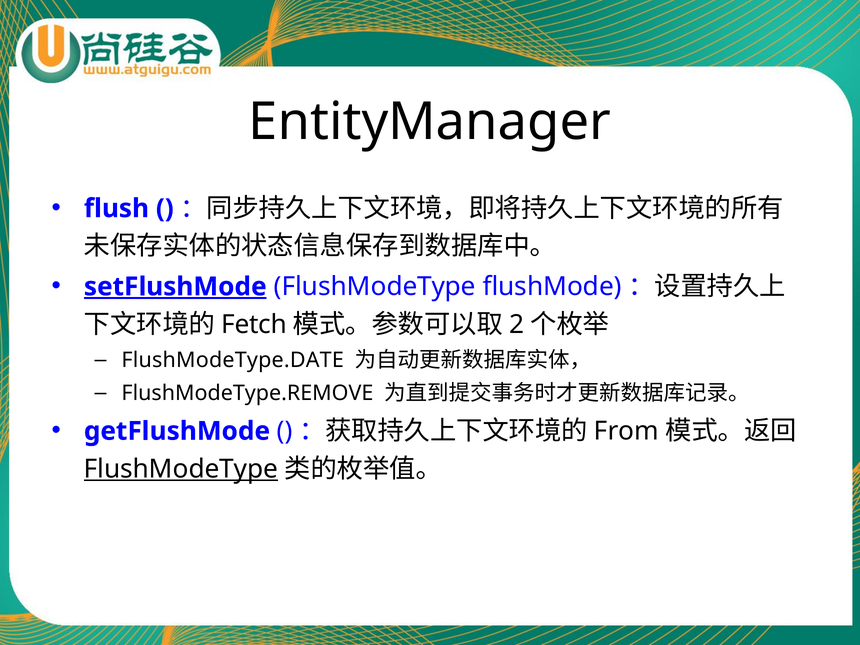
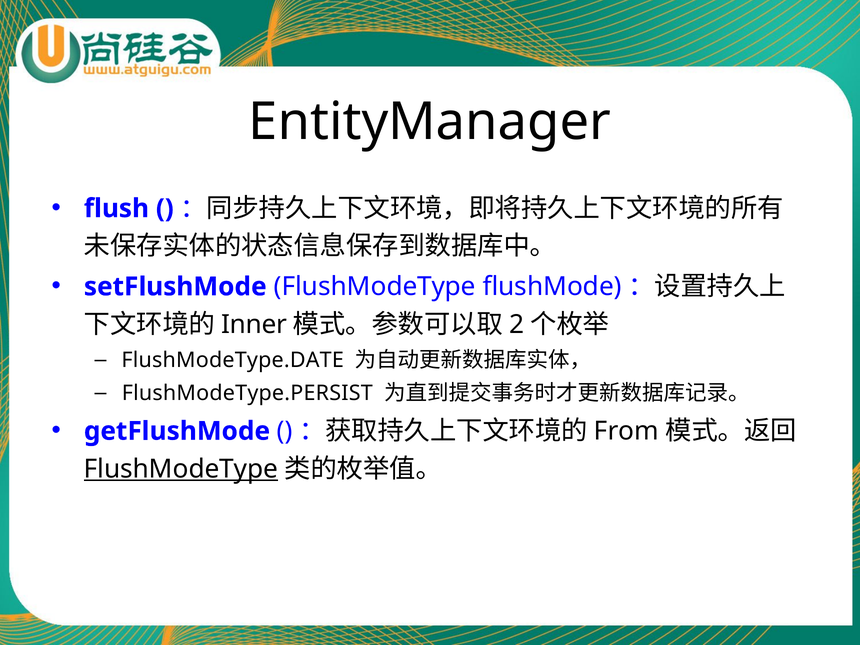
setFlushMode underline: present -> none
Fetch: Fetch -> Inner
FlushModeType.REMOVE: FlushModeType.REMOVE -> FlushModeType.PERSIST
